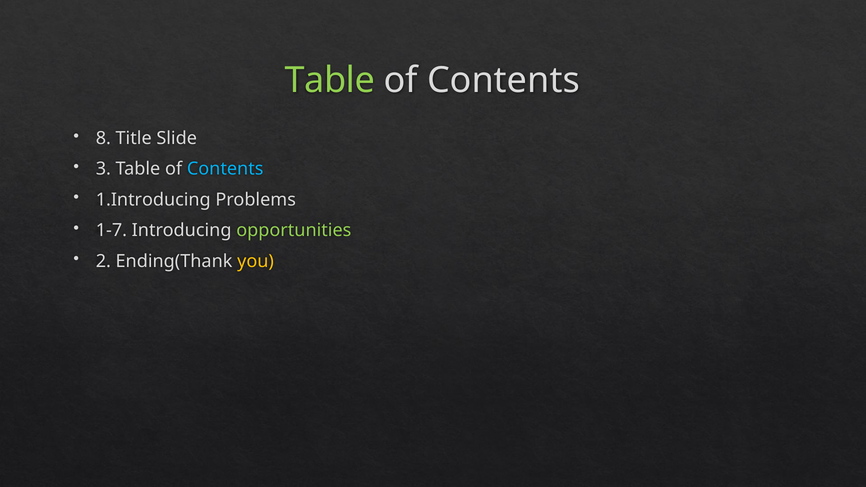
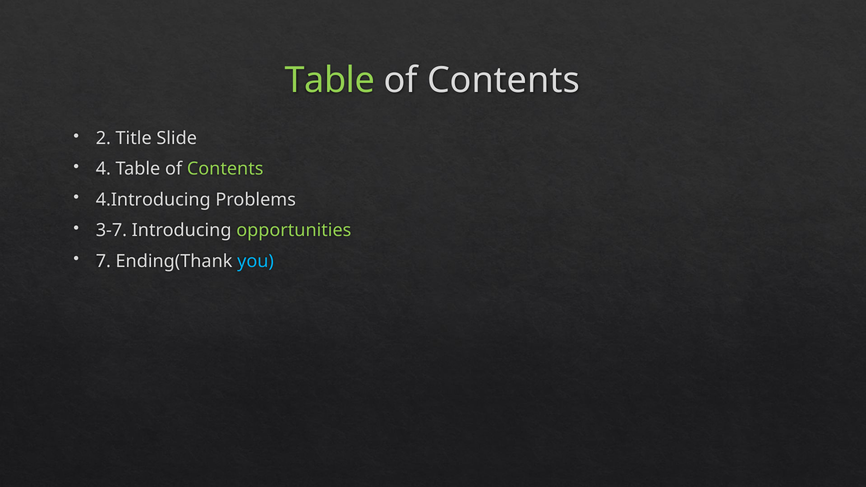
8: 8 -> 2
3: 3 -> 4
Contents at (225, 169) colour: light blue -> light green
1.Introducing: 1.Introducing -> 4.Introducing
1-7: 1-7 -> 3-7
2: 2 -> 7
you colour: yellow -> light blue
